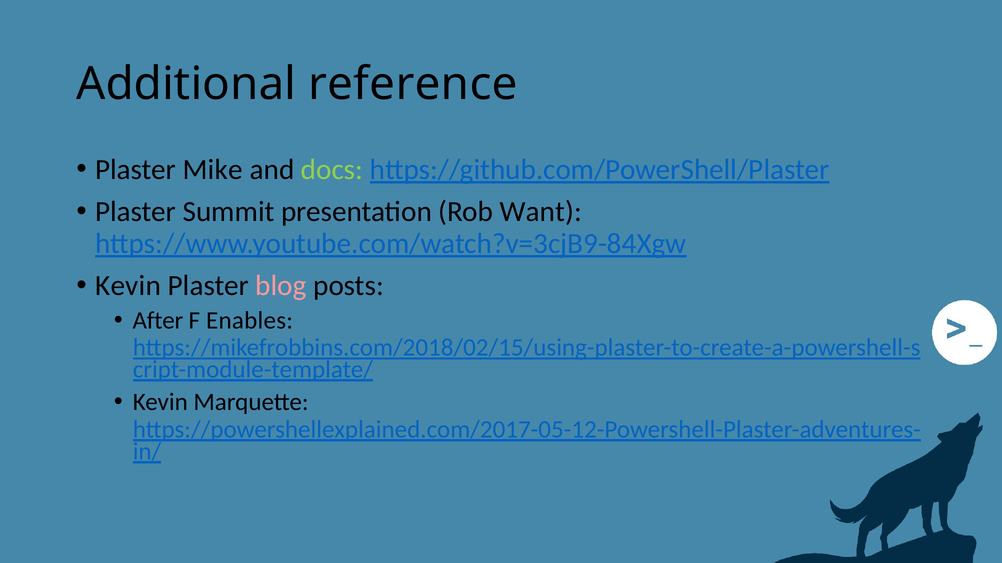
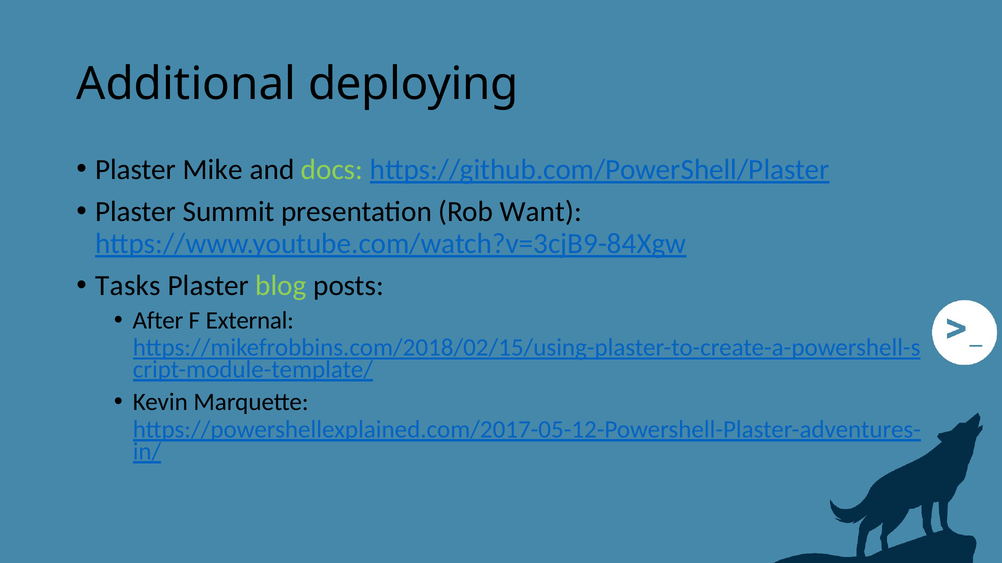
reference: reference -> deploying
Kevin at (128, 286): Kevin -> Tasks
blog colour: pink -> light green
Enables: Enables -> External
